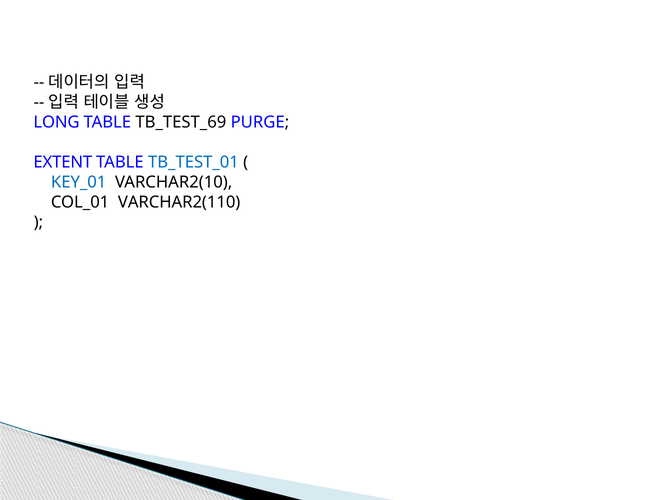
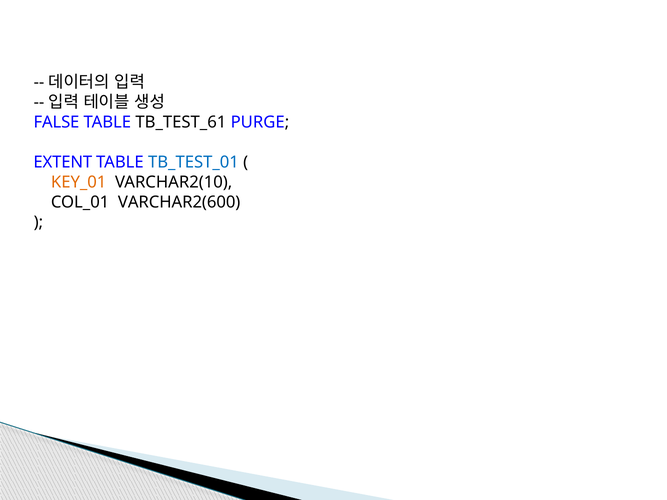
LONG: LONG -> FALSE
TB_TEST_69: TB_TEST_69 -> TB_TEST_61
KEY_01 colour: blue -> orange
VARCHAR2(110: VARCHAR2(110 -> VARCHAR2(600
